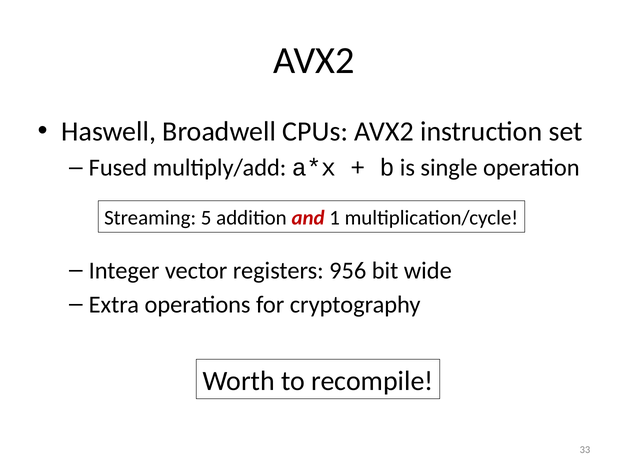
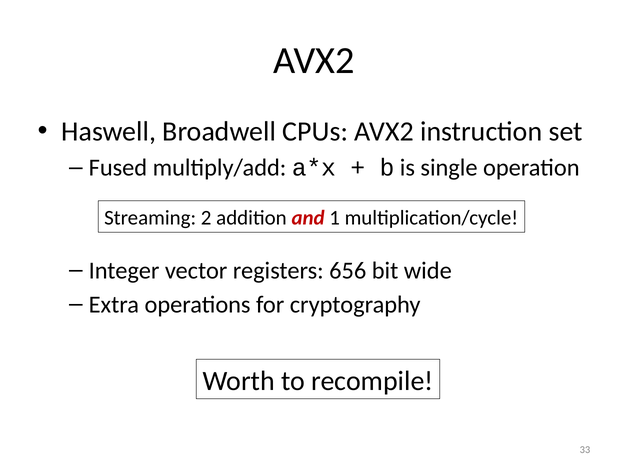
5: 5 -> 2
956: 956 -> 656
